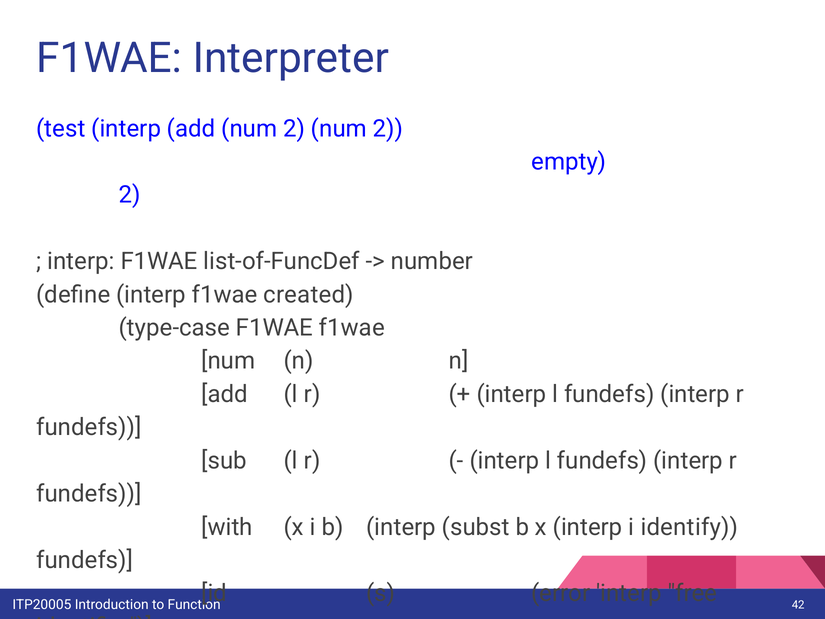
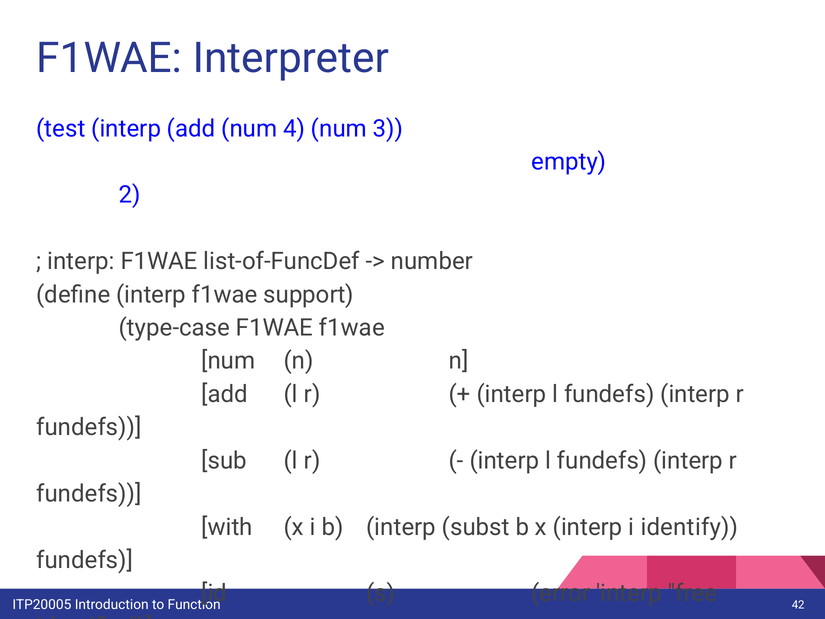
add num 2: 2 -> 4
2 at (388, 129): 2 -> 3
created: created -> support
